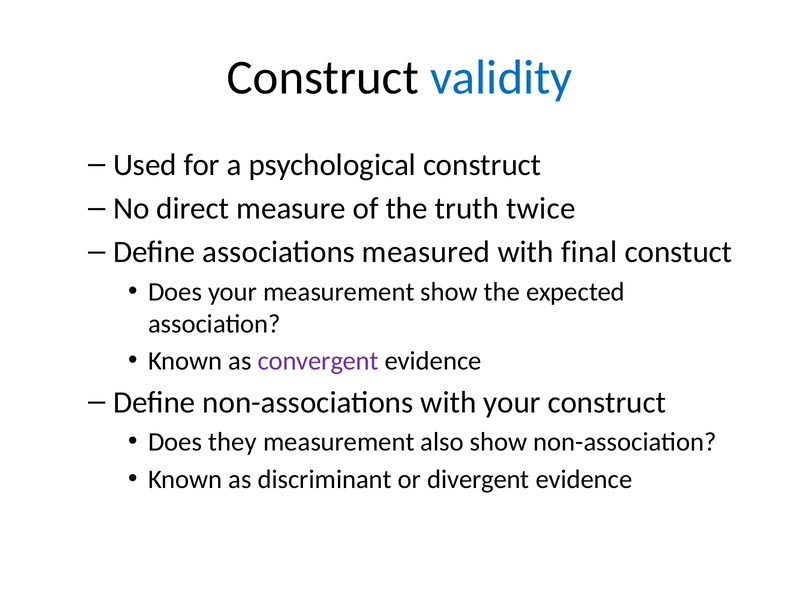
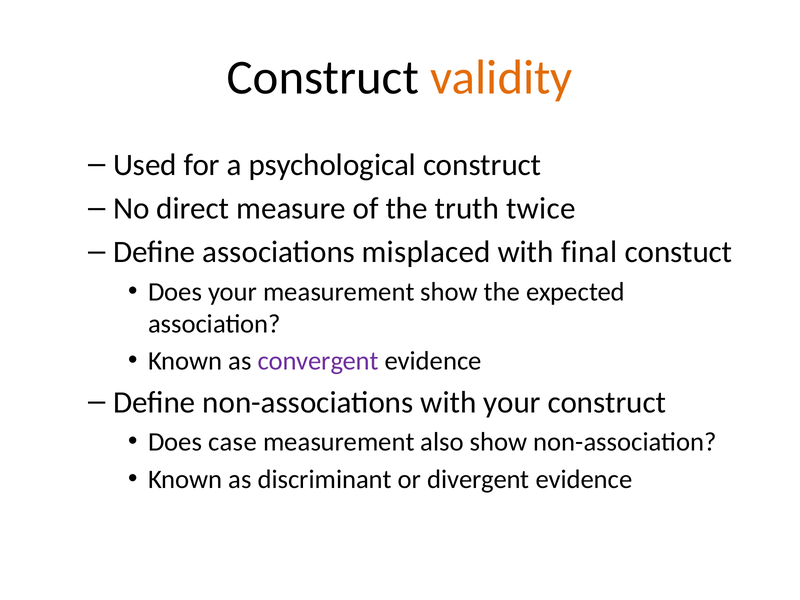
validity colour: blue -> orange
measured: measured -> misplaced
they: they -> case
